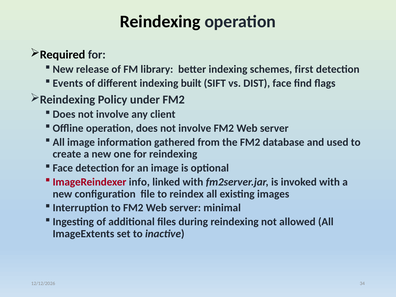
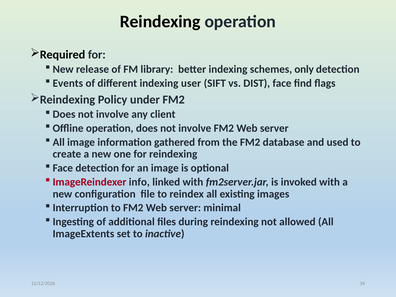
first: first -> only
built: built -> user
